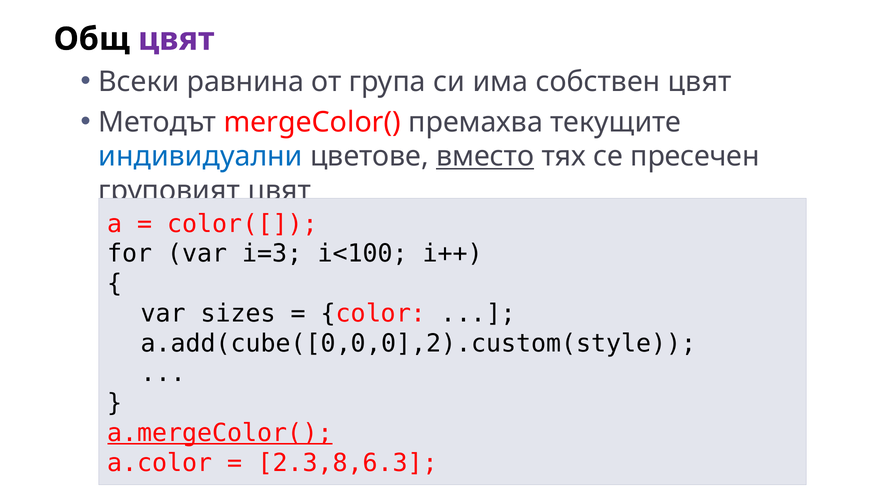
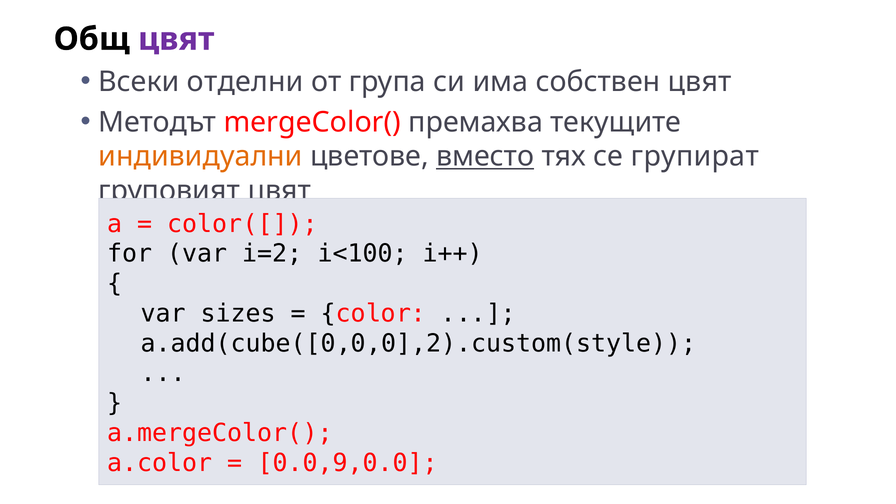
равнина: равнина -> отделни
индивидуални colour: blue -> orange
пресечен: пресечен -> групират
i=3: i=3 -> i=2
a.mergeColor( underline: present -> none
2.3,8,6.3: 2.3,8,6.3 -> 0.0,9,0.0
